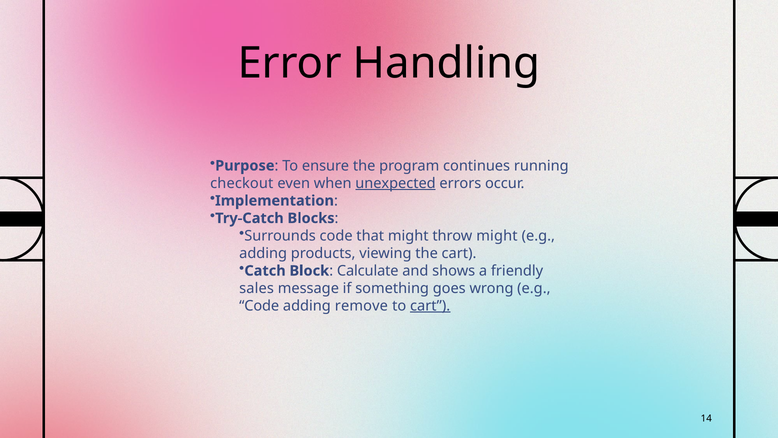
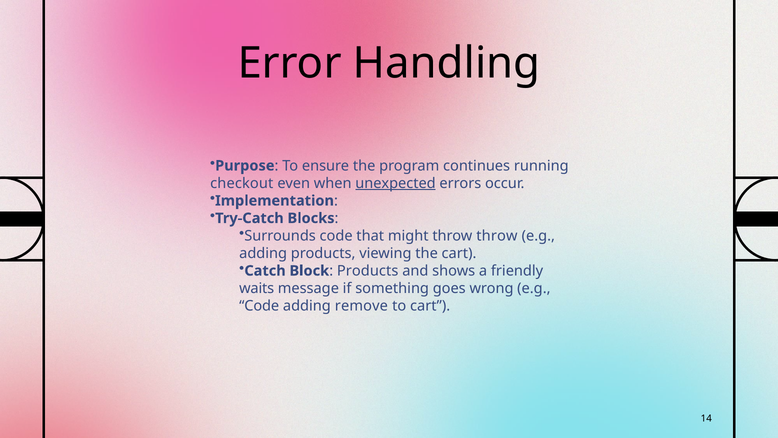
throw might: might -> throw
Calculate at (368, 271): Calculate -> Products
sales: sales -> waits
cart at (430, 306) underline: present -> none
